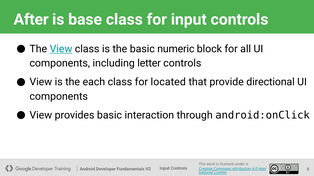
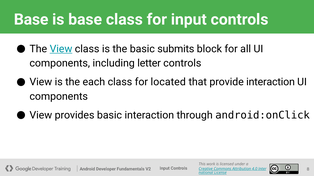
After at (31, 20): After -> Base
numeric: numeric -> submits
provide directional: directional -> interaction
